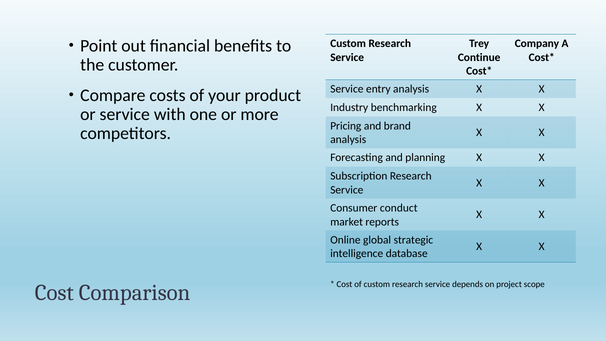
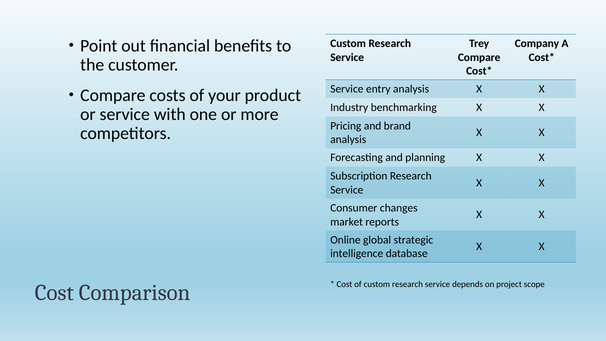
Continue at (479, 57): Continue -> Compare
conduct: conduct -> changes
